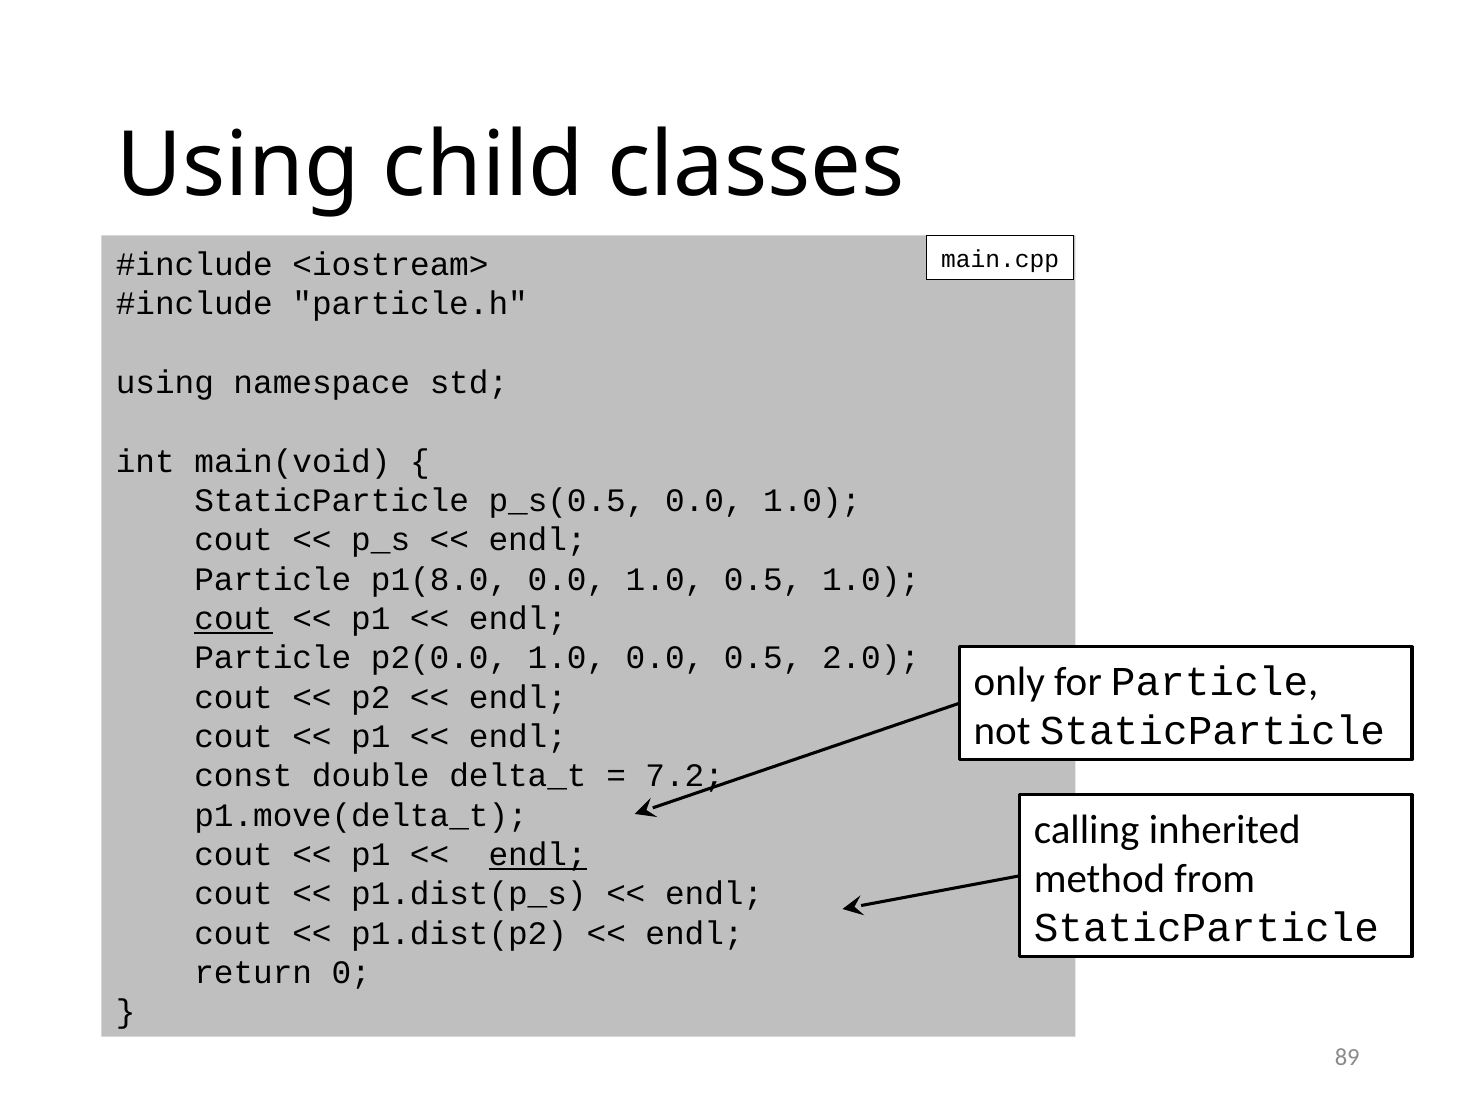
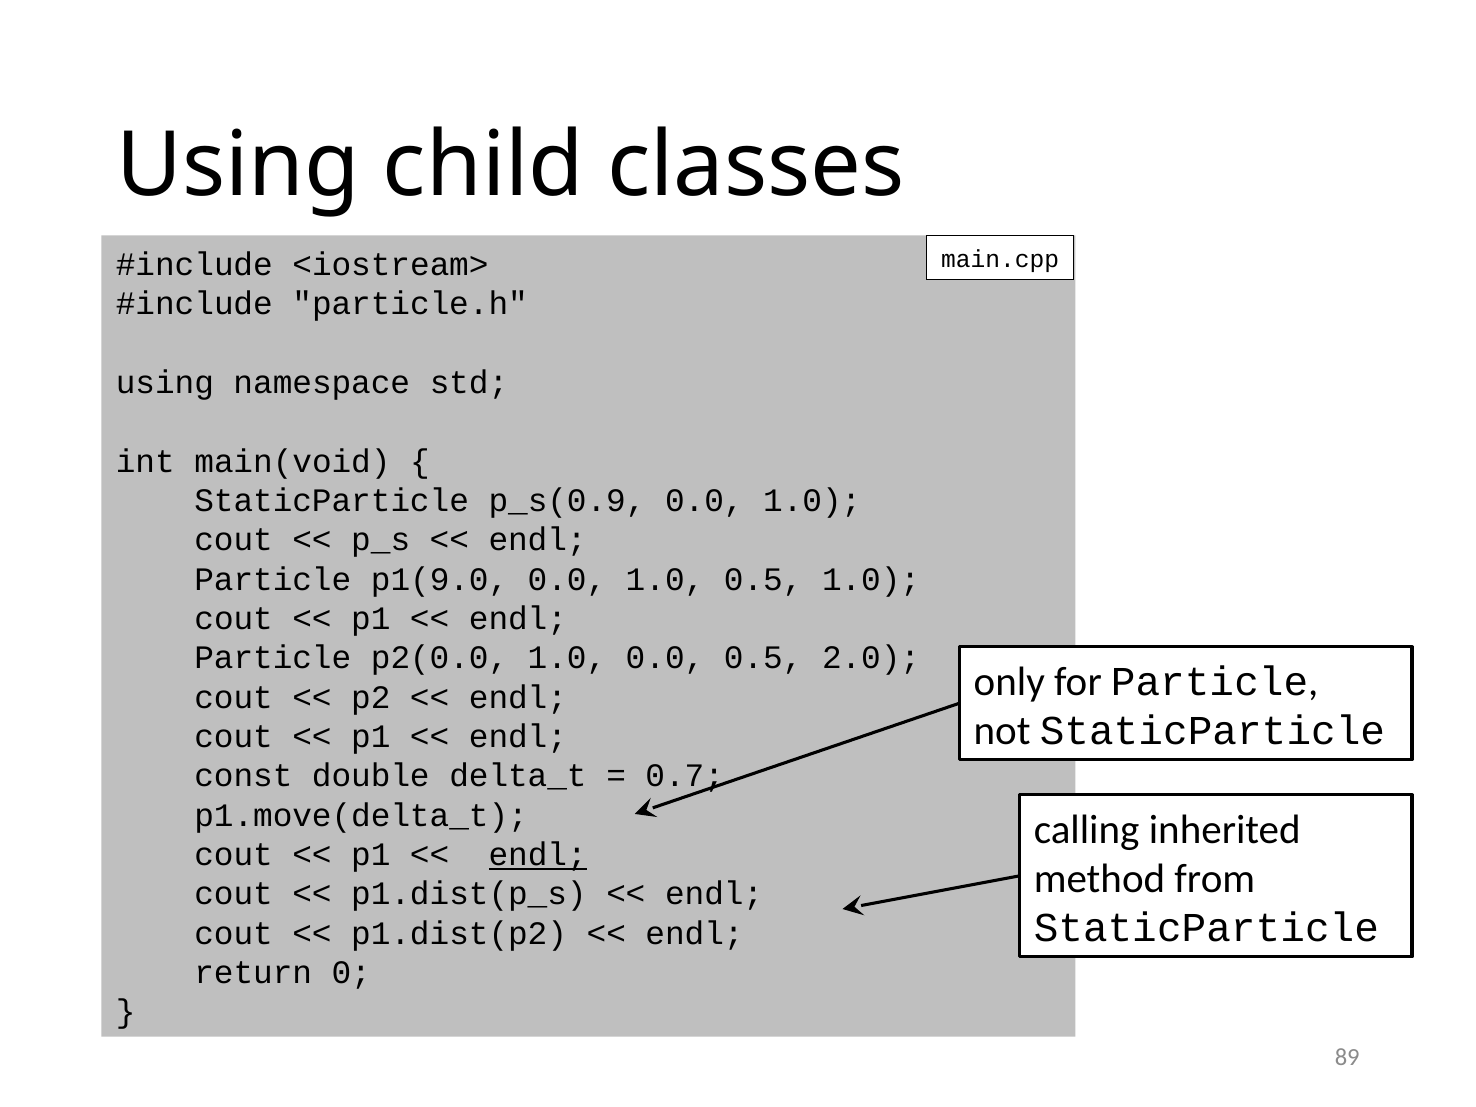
p_s(0.5: p_s(0.5 -> p_s(0.9
p1(8.0: p1(8.0 -> p1(9.0
cout at (234, 619) underline: present -> none
7.2: 7.2 -> 0.7
